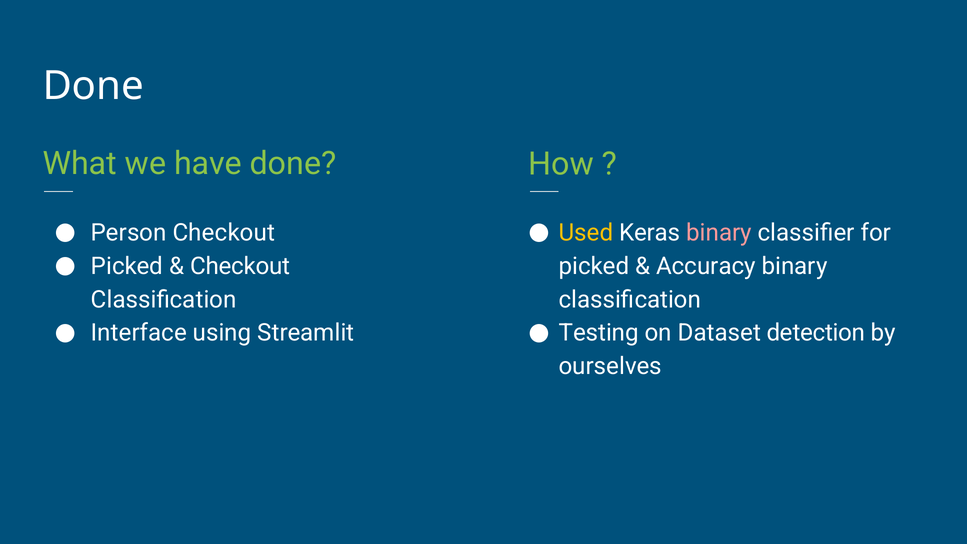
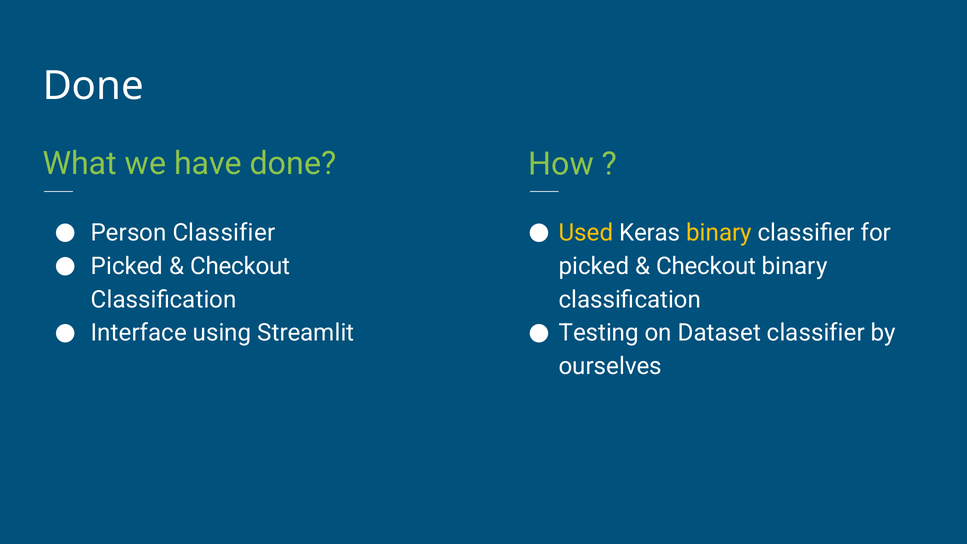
Person Checkout: Checkout -> Classifier
binary at (719, 233) colour: pink -> yellow
Accuracy at (706, 266): Accuracy -> Checkout
Dataset detection: detection -> classifier
